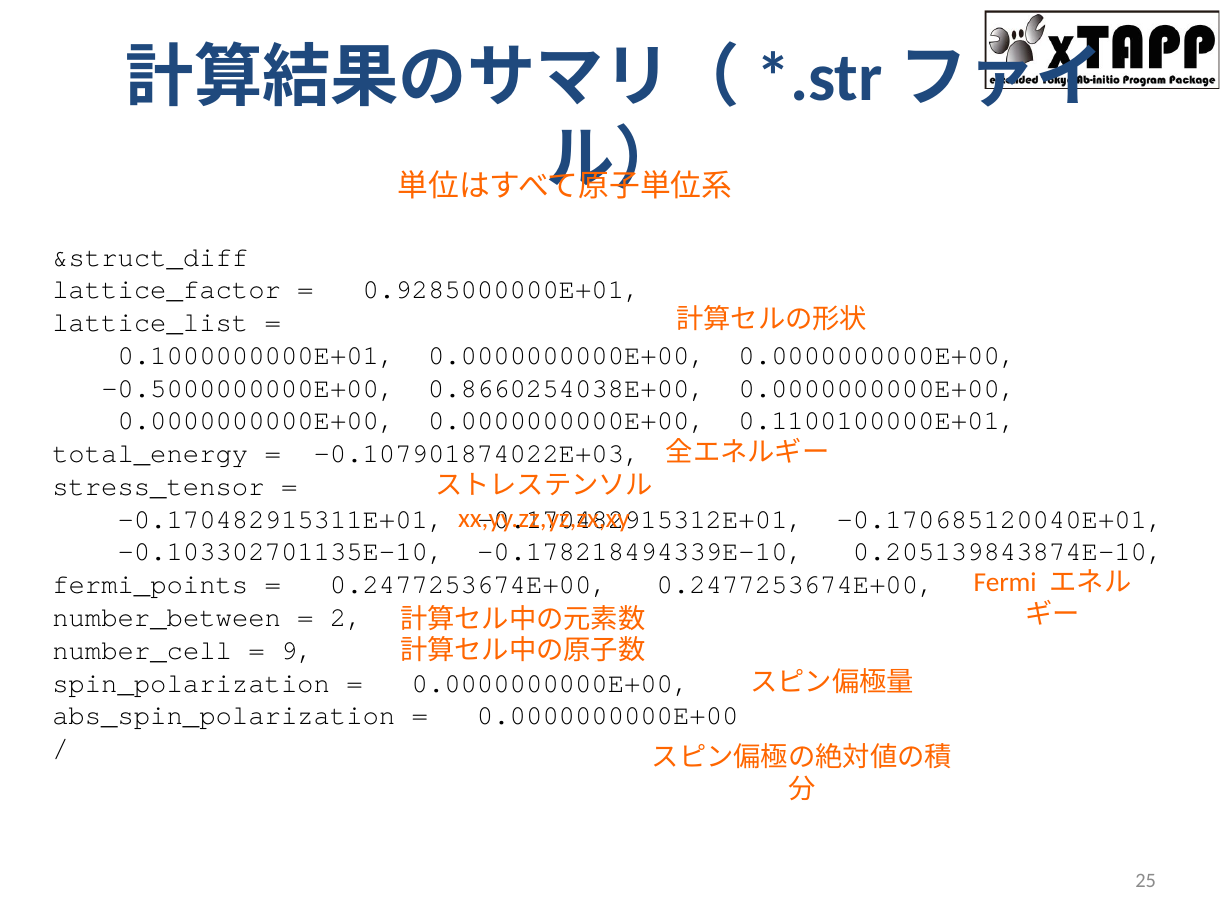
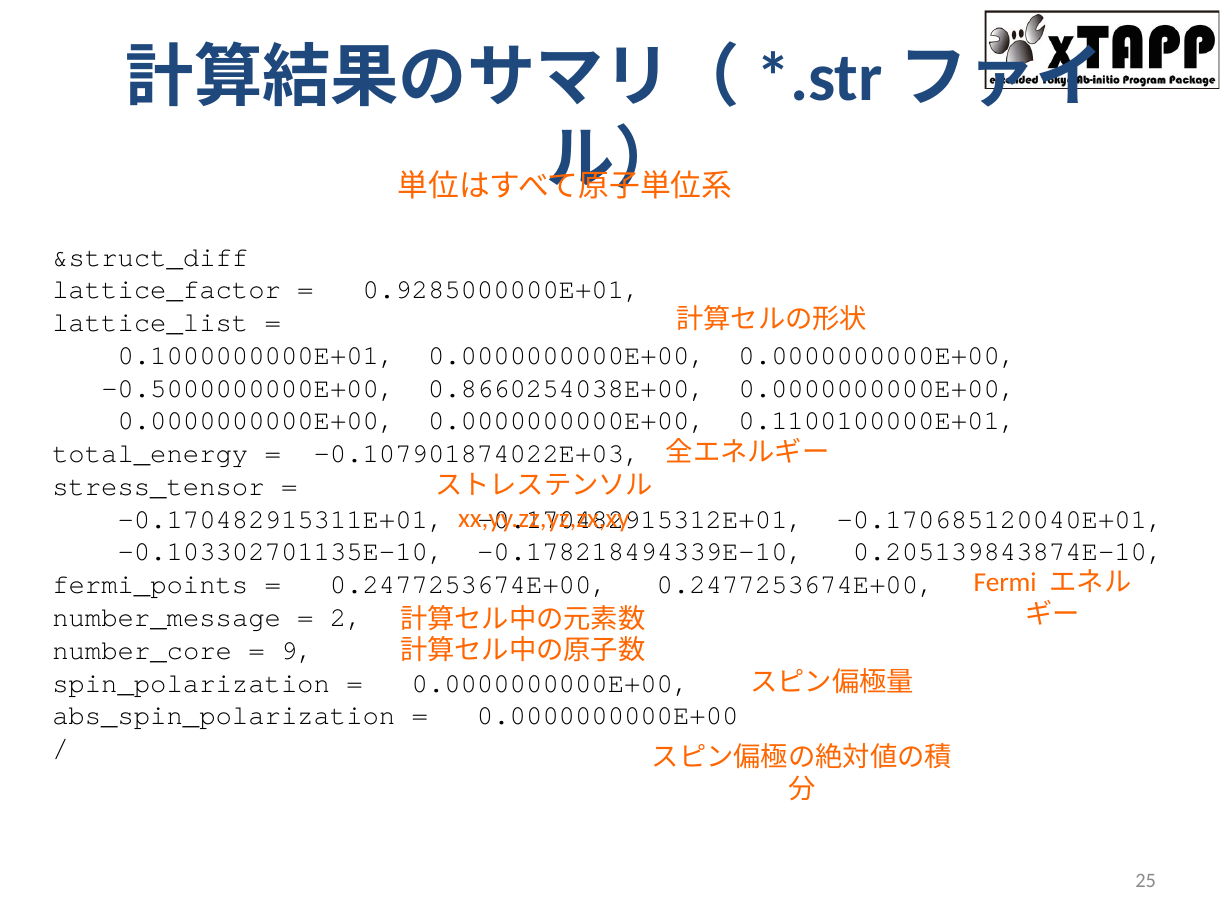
number_between: number_between -> number_message
number_cell: number_cell -> number_core
